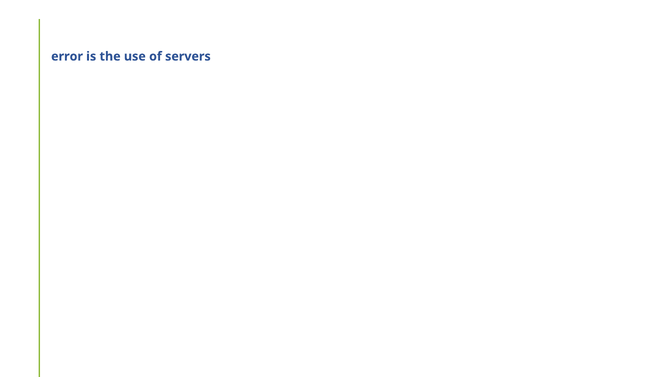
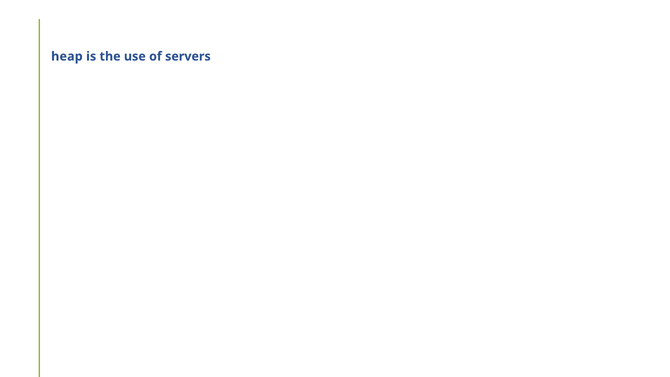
error: error -> heap
